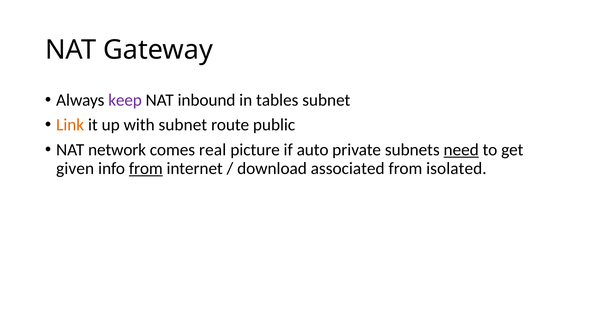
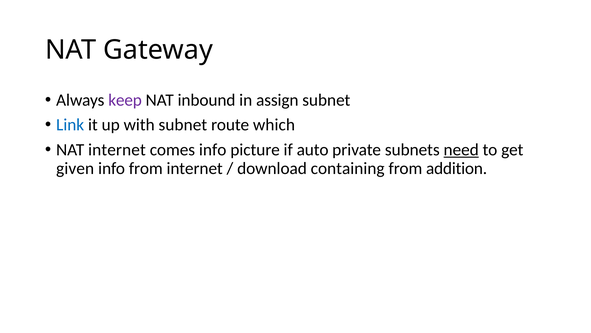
tables: tables -> assign
Link colour: orange -> blue
public: public -> which
NAT network: network -> internet
comes real: real -> info
from at (146, 168) underline: present -> none
associated: associated -> containing
isolated: isolated -> addition
